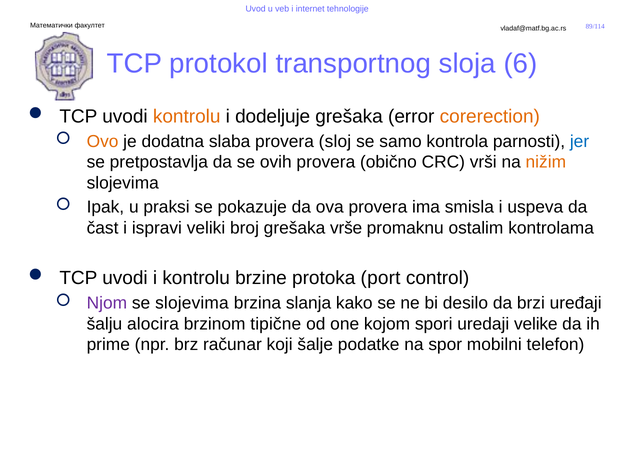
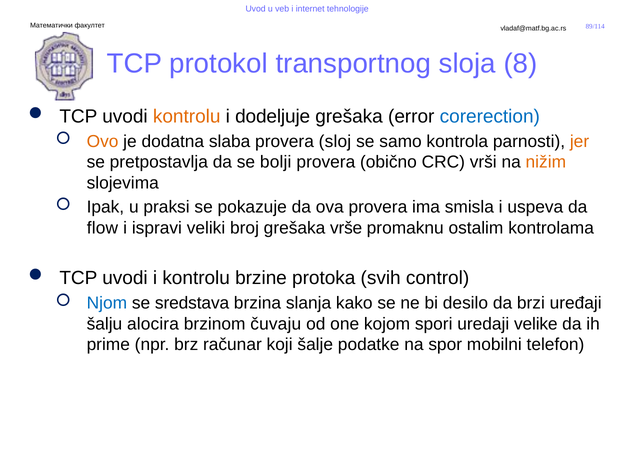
6: 6 -> 8
corerection colour: orange -> blue
jer colour: blue -> orange
ovih: ovih -> bolji
čast: čast -> flow
port: port -> svih
Njom colour: purple -> blue
se slojevima: slojevima -> sredstava
tipične: tipične -> čuvaju
